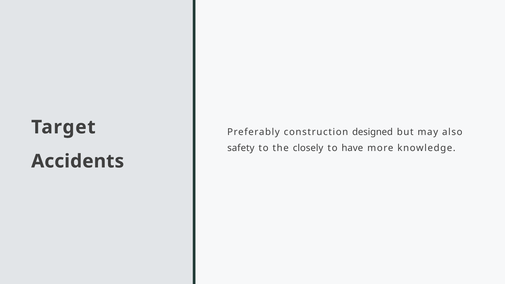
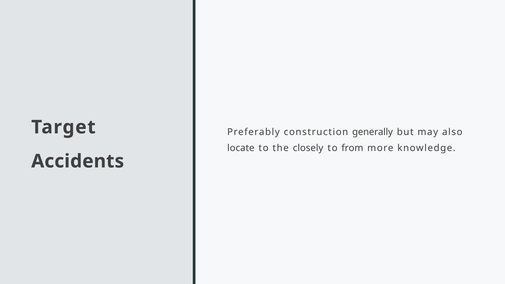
designed: designed -> generally
safety: safety -> locate
have: have -> from
